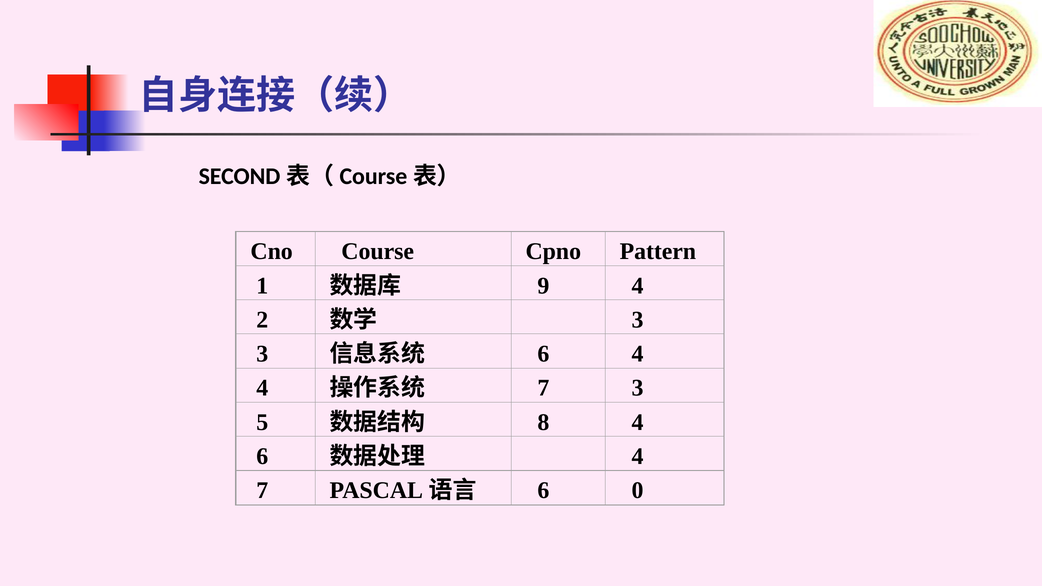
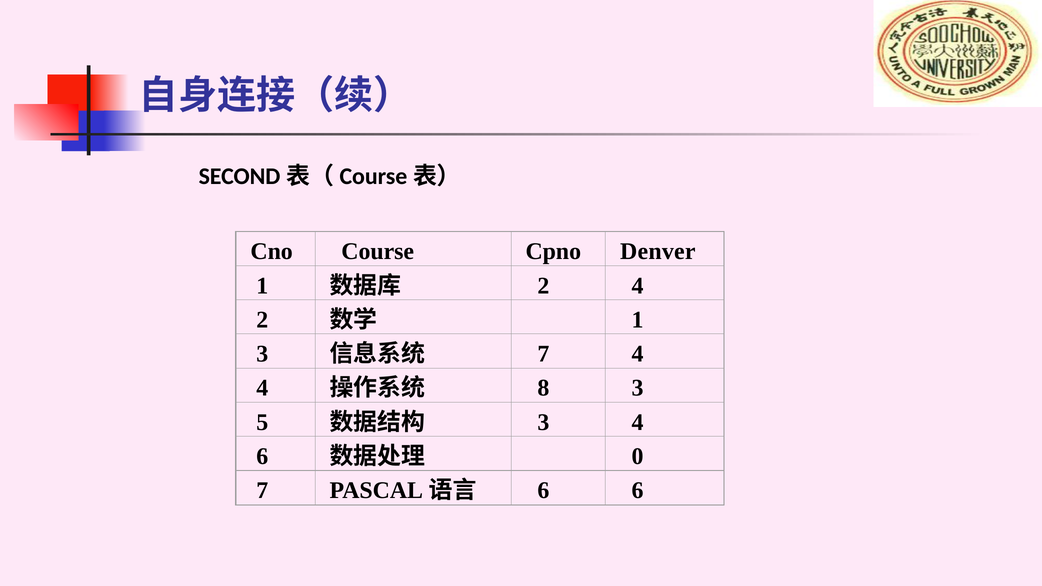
Pattern: Pattern -> Denver
9 at (543, 286): 9 -> 2
3 at (638, 320): 3 -> 1
6 at (543, 354): 6 -> 7
7 at (543, 388): 7 -> 8
8 at (543, 422): 8 -> 3
4 at (638, 456): 4 -> 0
6 0: 0 -> 6
